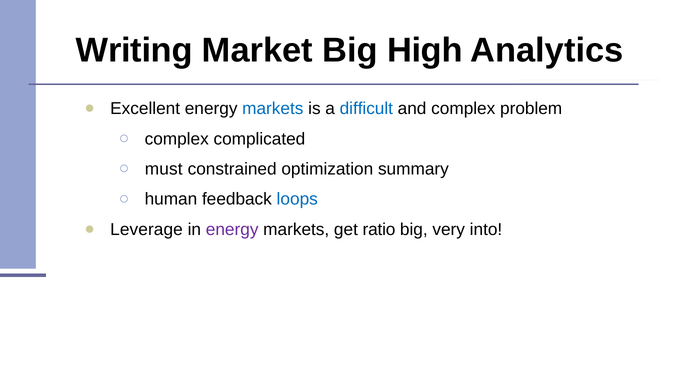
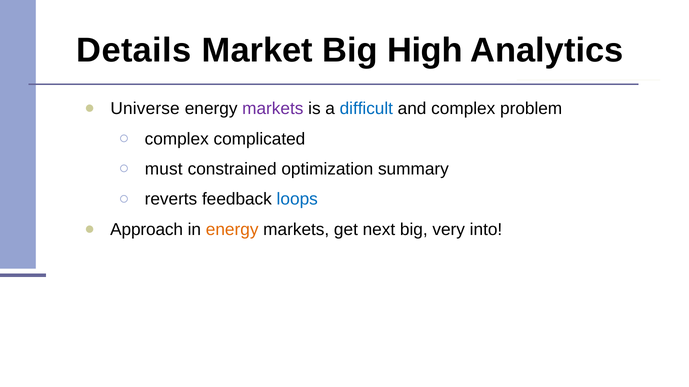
Writing: Writing -> Details
Excellent: Excellent -> Universe
markets at (273, 109) colour: blue -> purple
human: human -> reverts
Leverage: Leverage -> Approach
energy at (232, 230) colour: purple -> orange
ratio: ratio -> next
